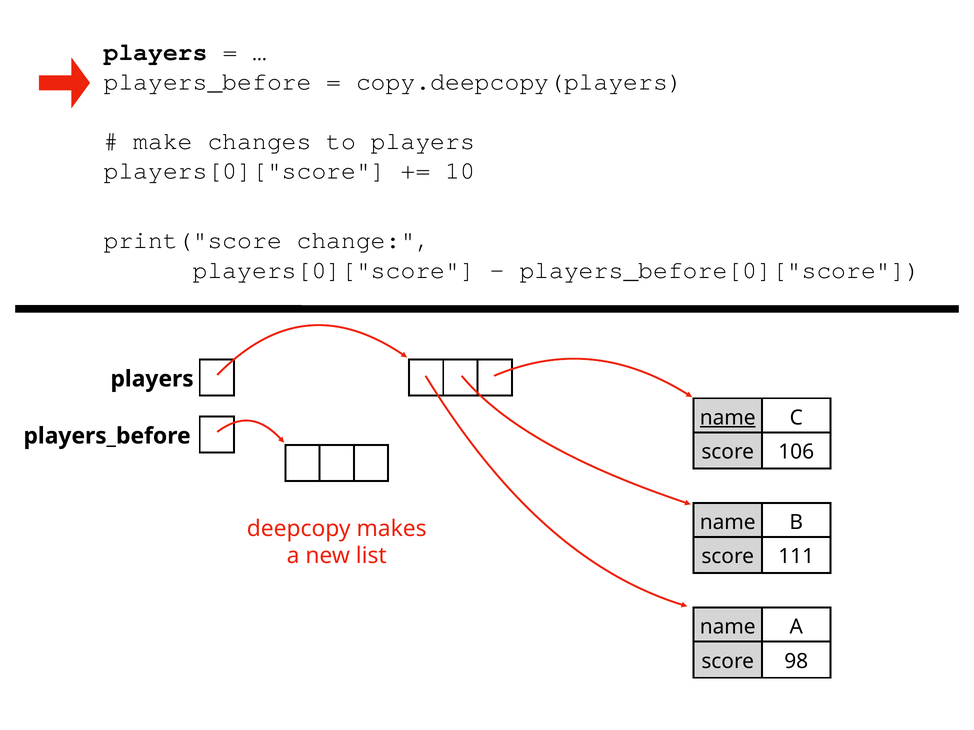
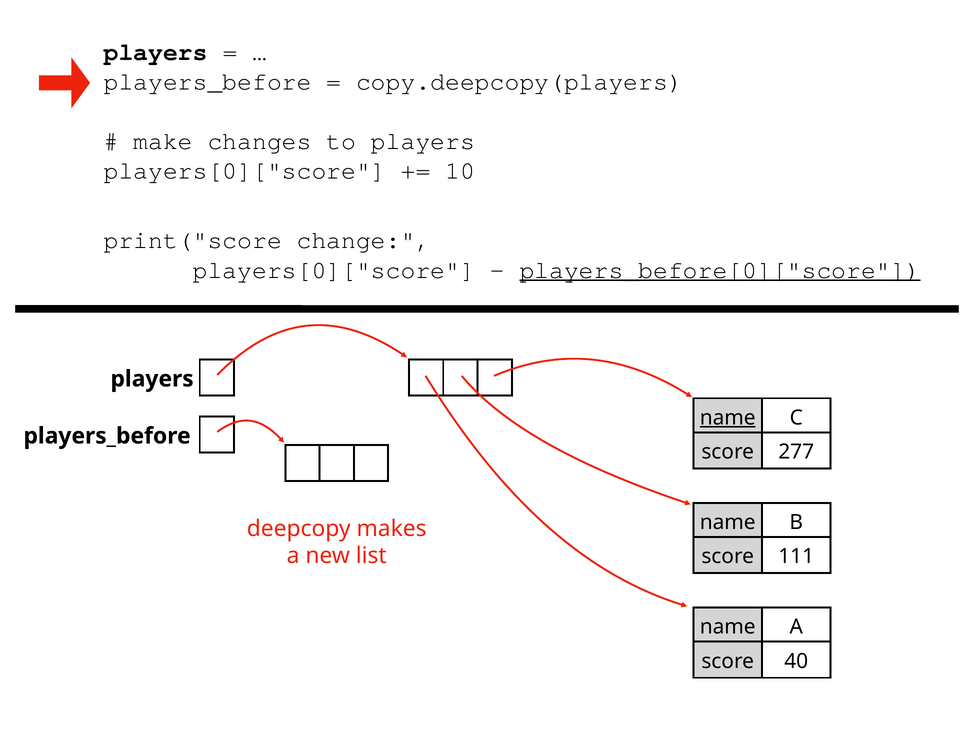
players_before[0]["score underline: none -> present
106: 106 -> 277
98: 98 -> 40
